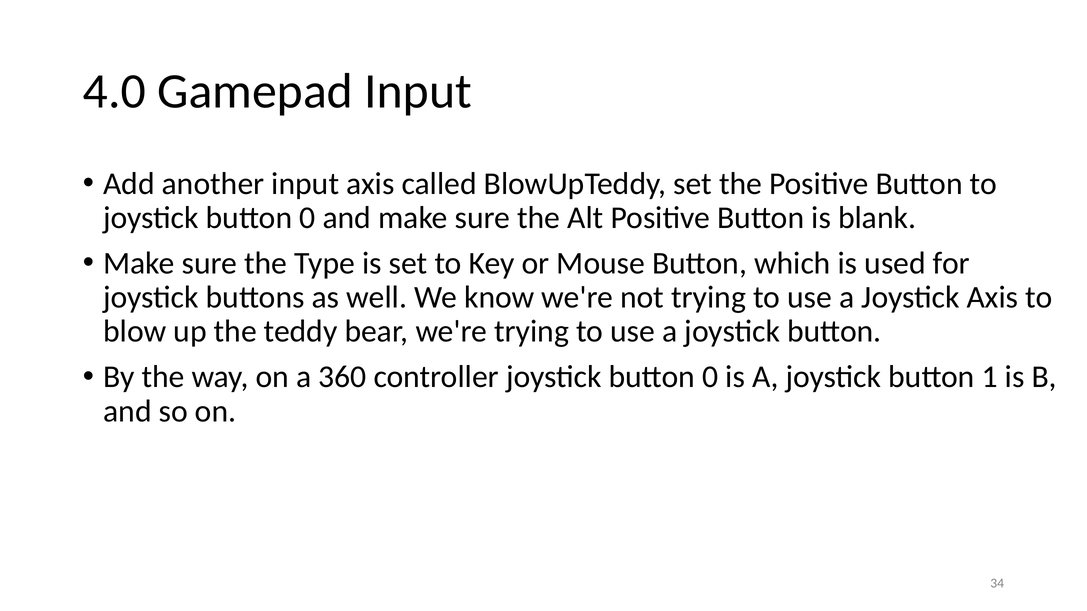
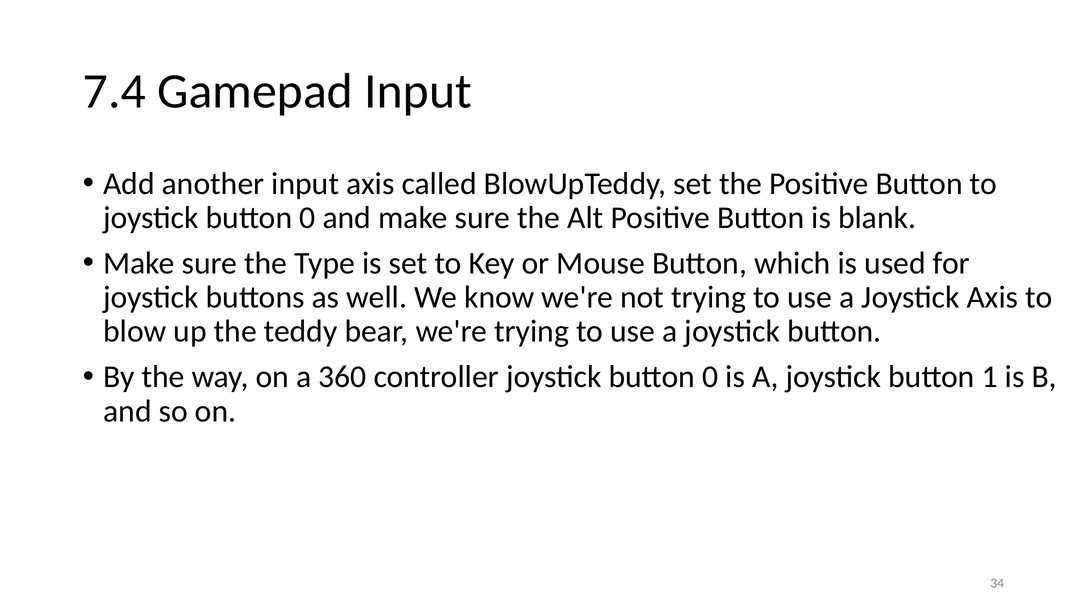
4.0: 4.0 -> 7.4
